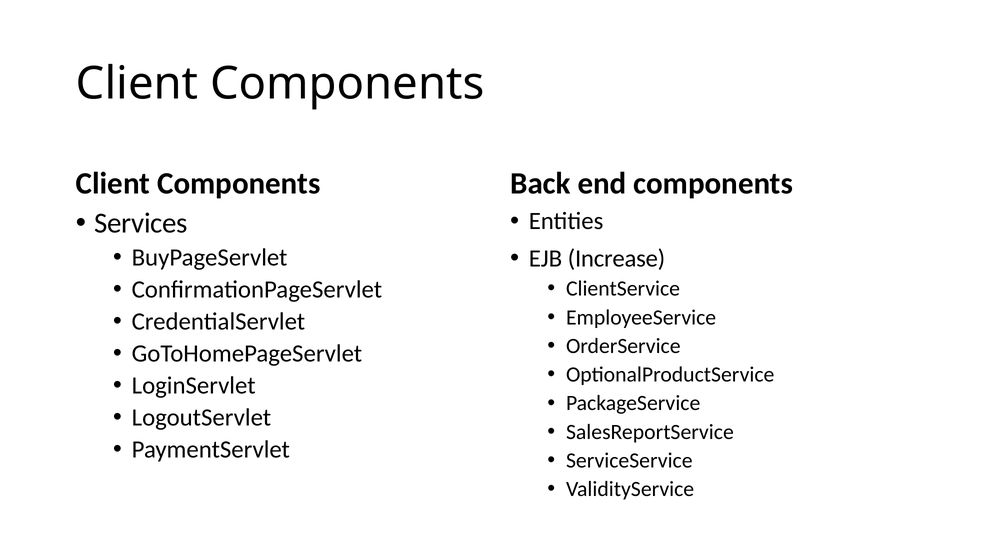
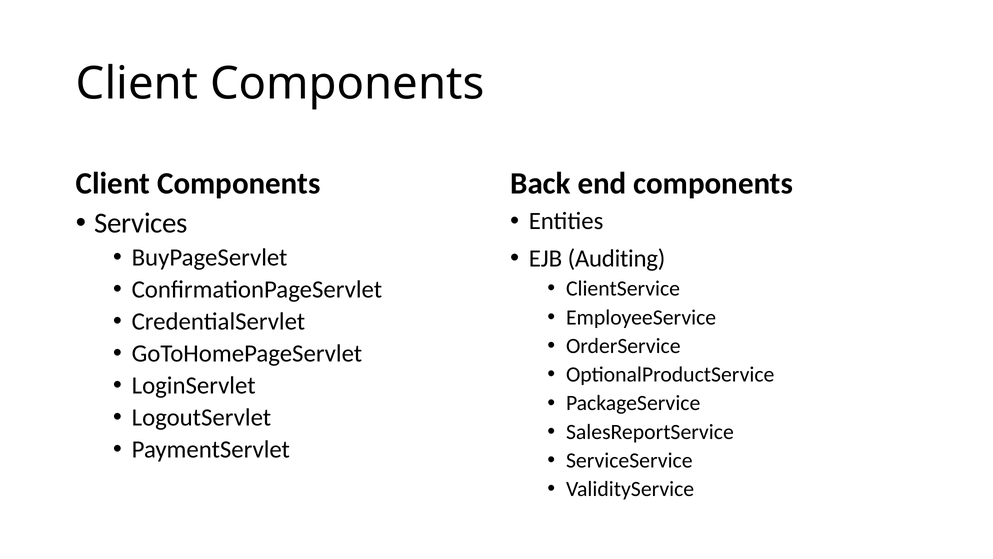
Increase: Increase -> Auditing
